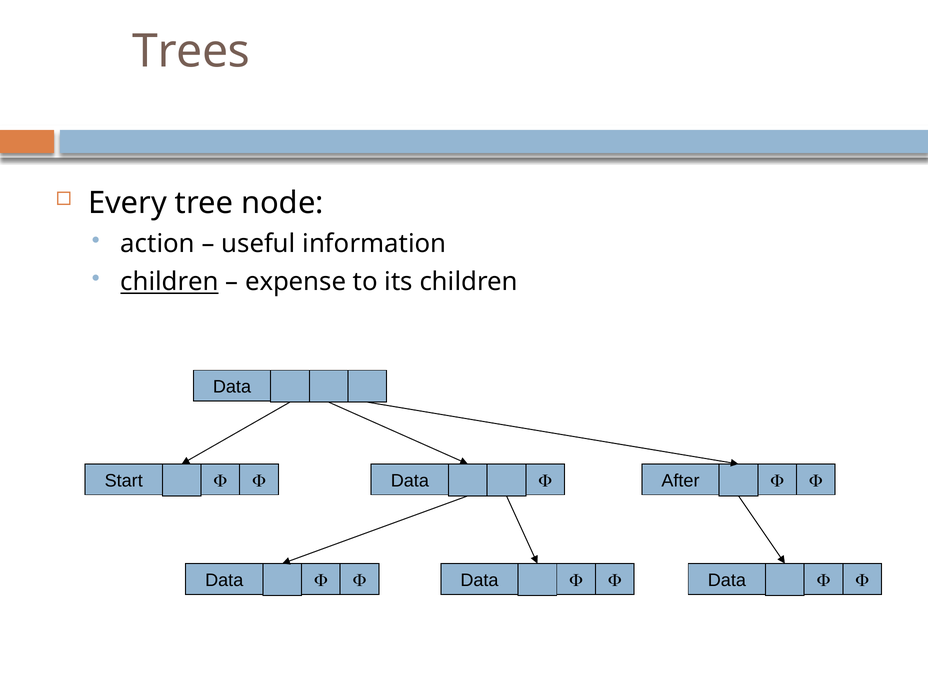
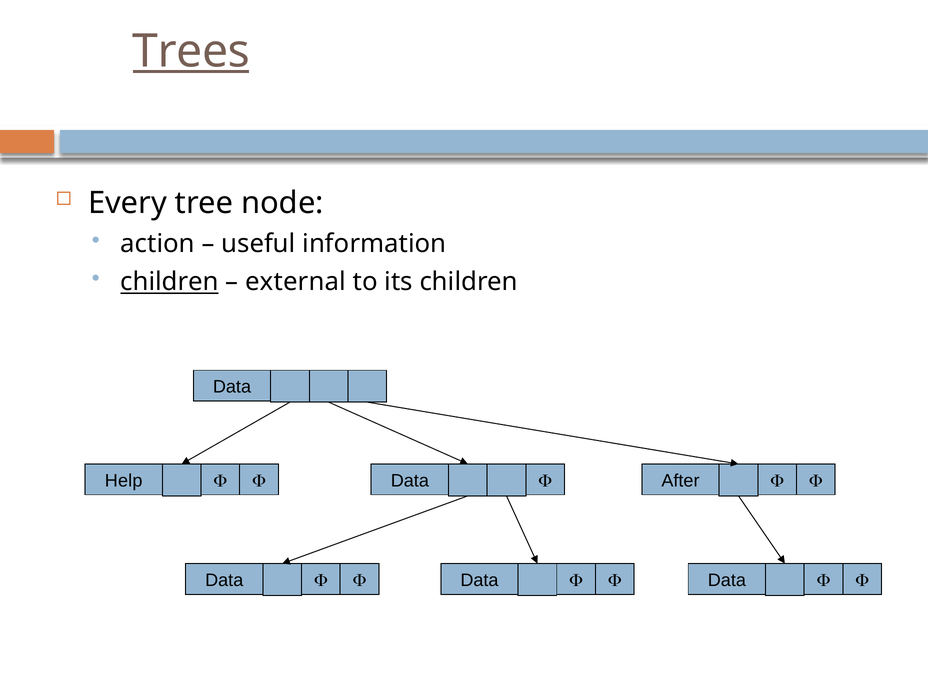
Trees underline: none -> present
expense: expense -> external
Start: Start -> Help
